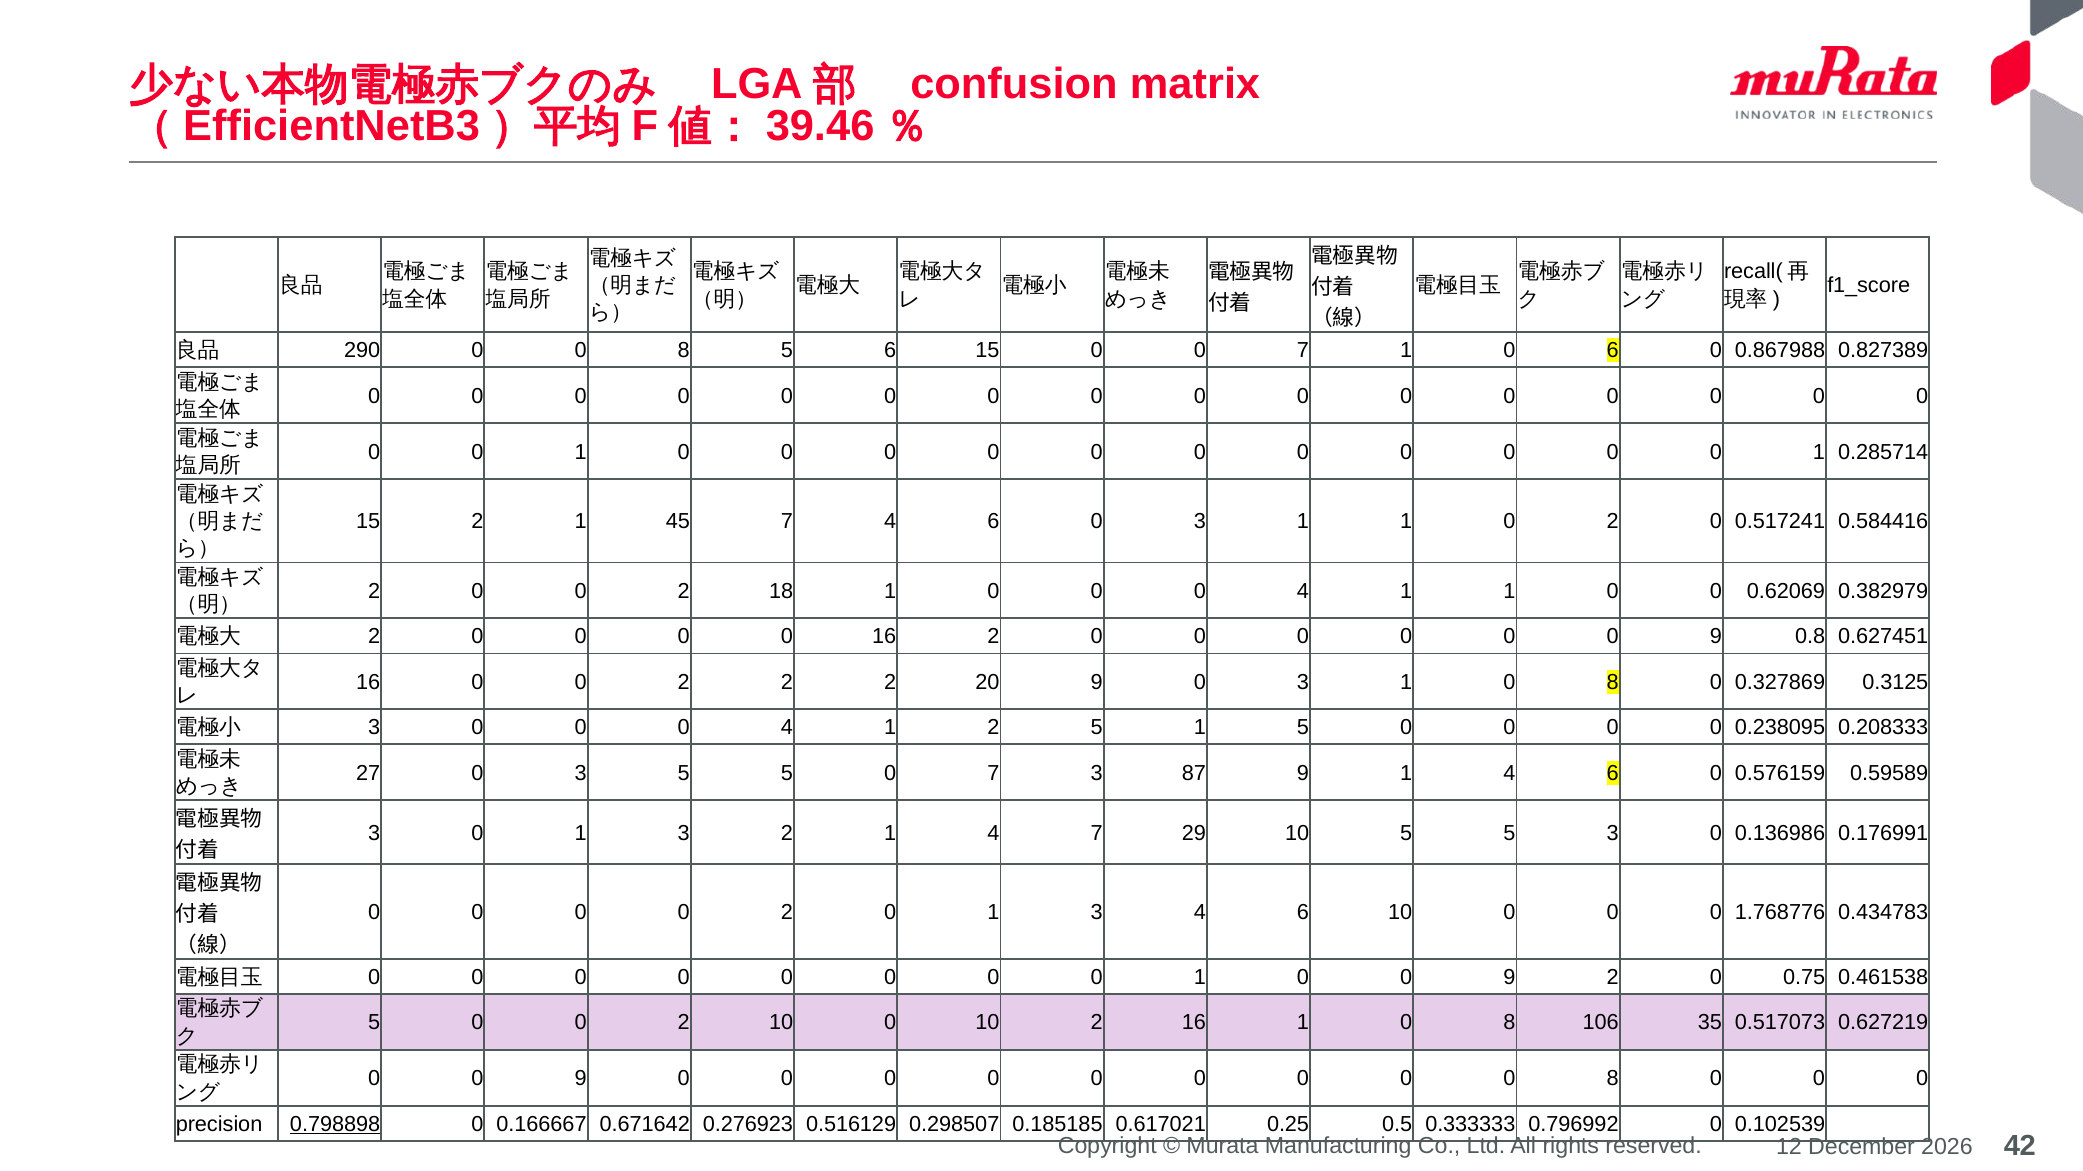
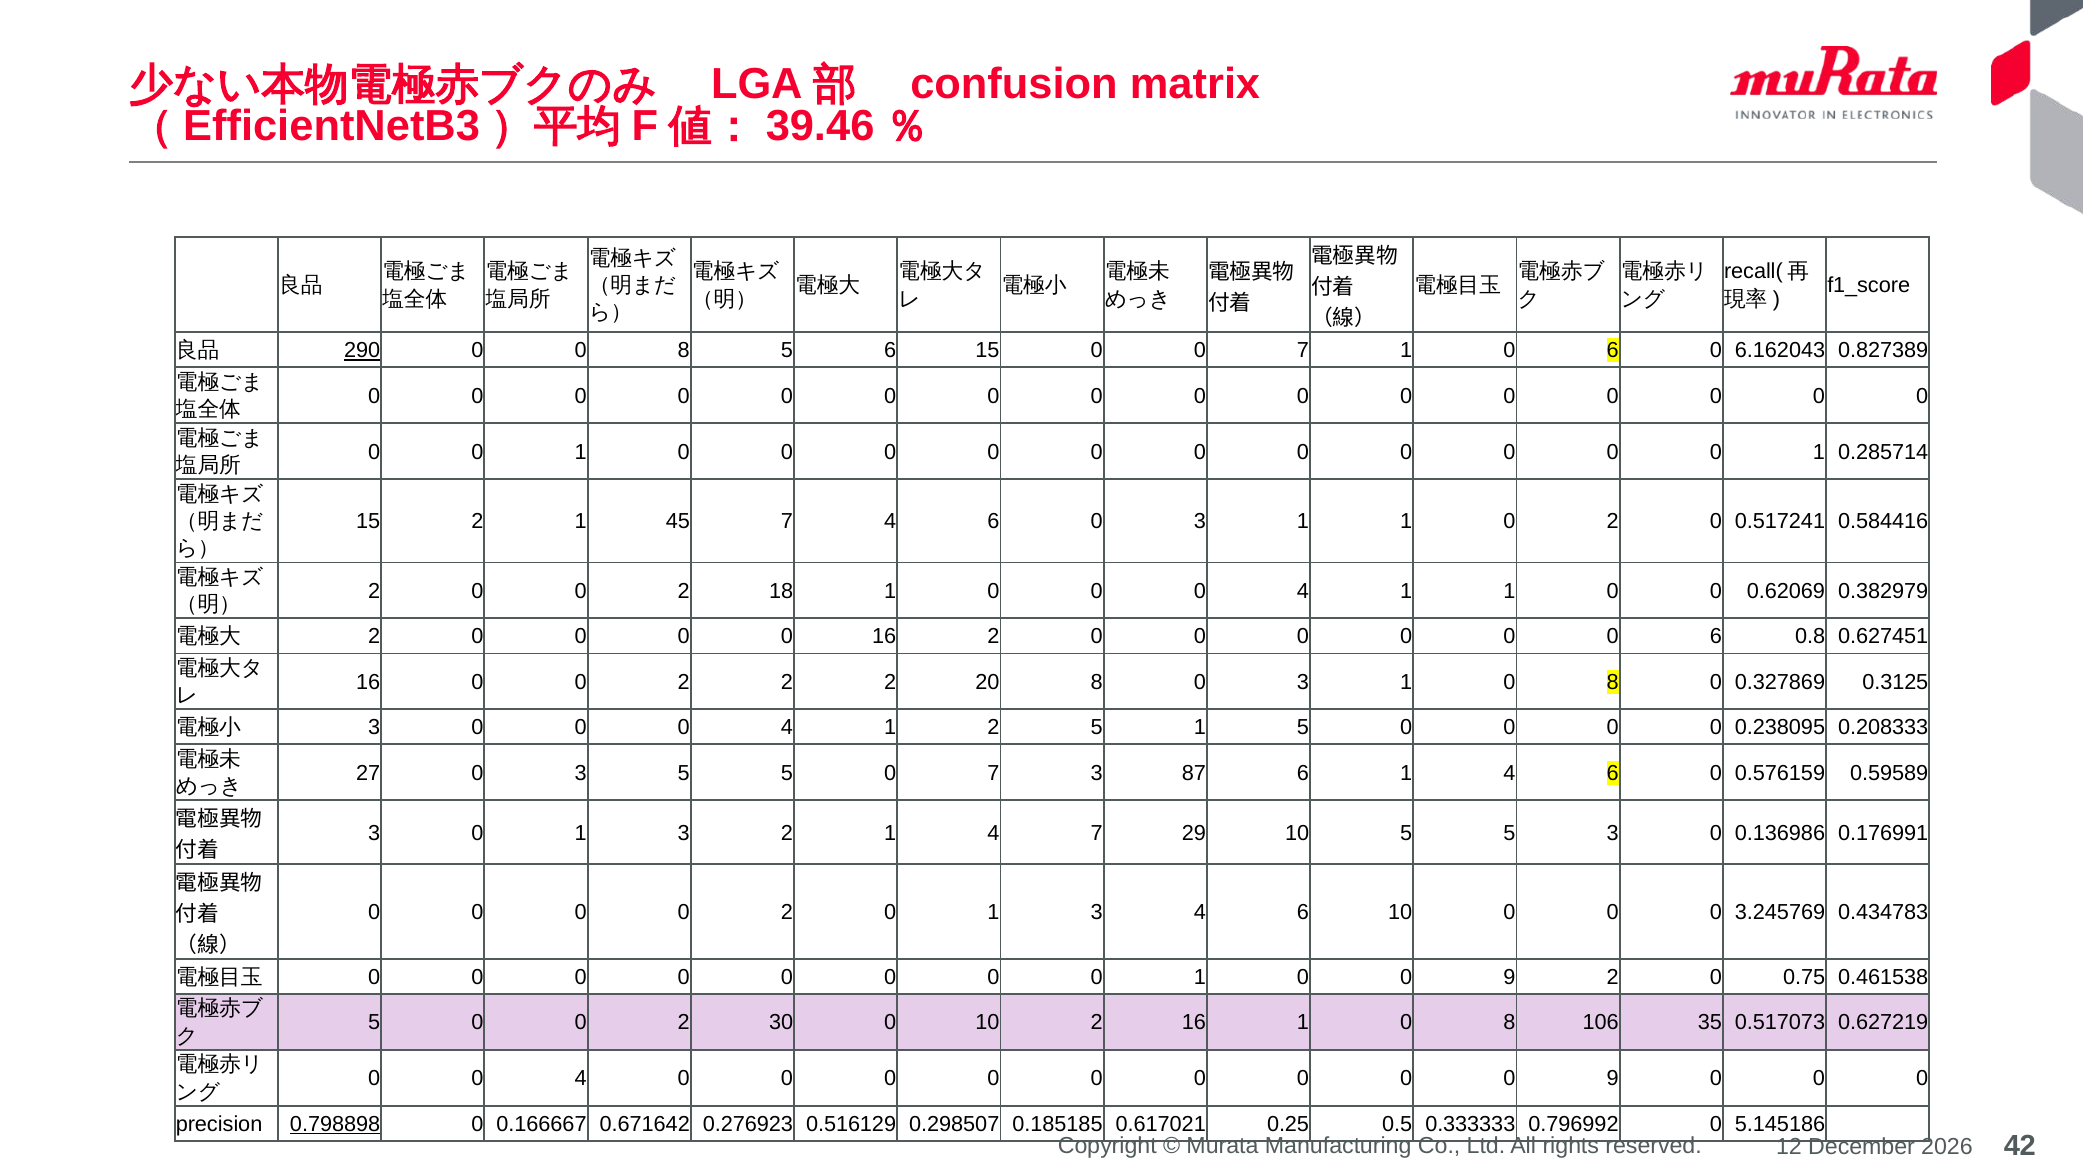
290 underline: none -> present
0.867988: 0.867988 -> 6.162043
0 0 0 9: 9 -> 6
20 9: 9 -> 8
87 9: 9 -> 6
1.768776: 1.768776 -> 3.245769
2 10: 10 -> 30
9 at (581, 1079): 9 -> 4
0 0 0 8: 8 -> 9
0.102539: 0.102539 -> 5.145186
